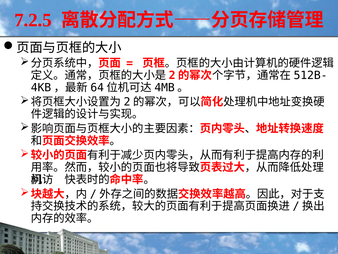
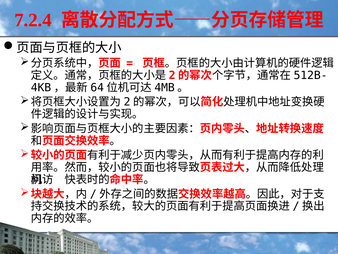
7.2.5: 7.2.5 -> 7.2.4
